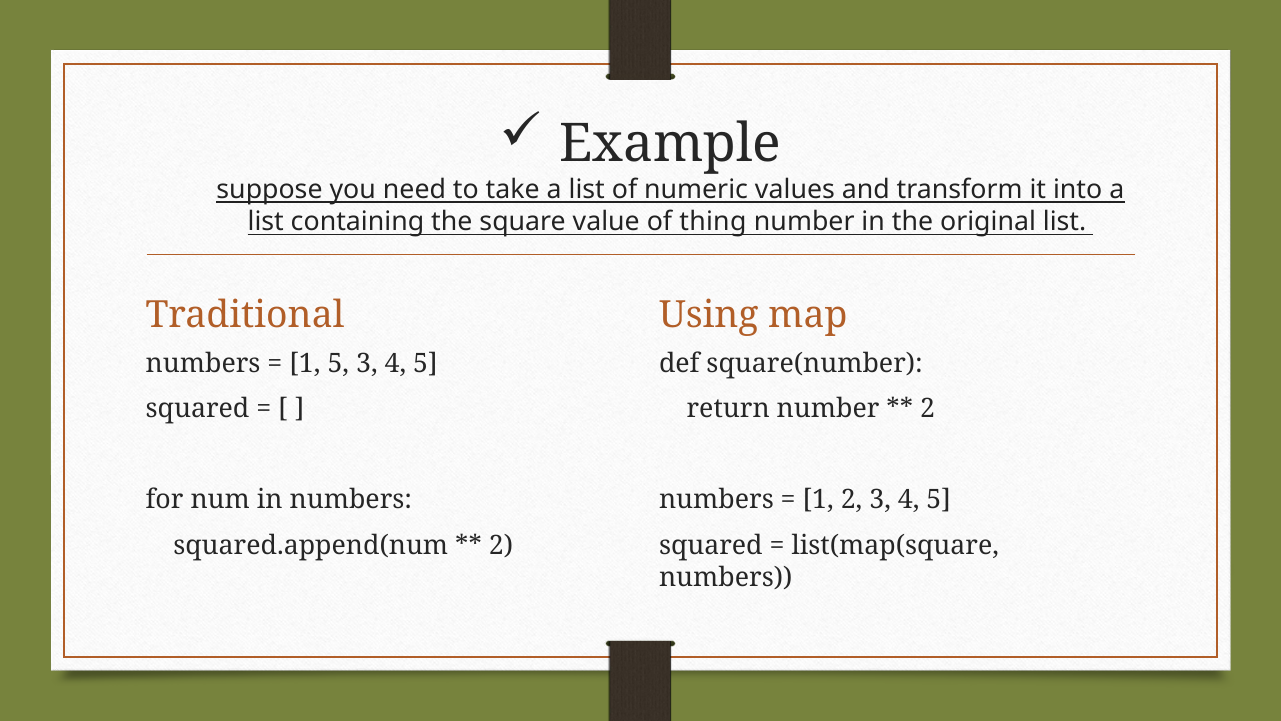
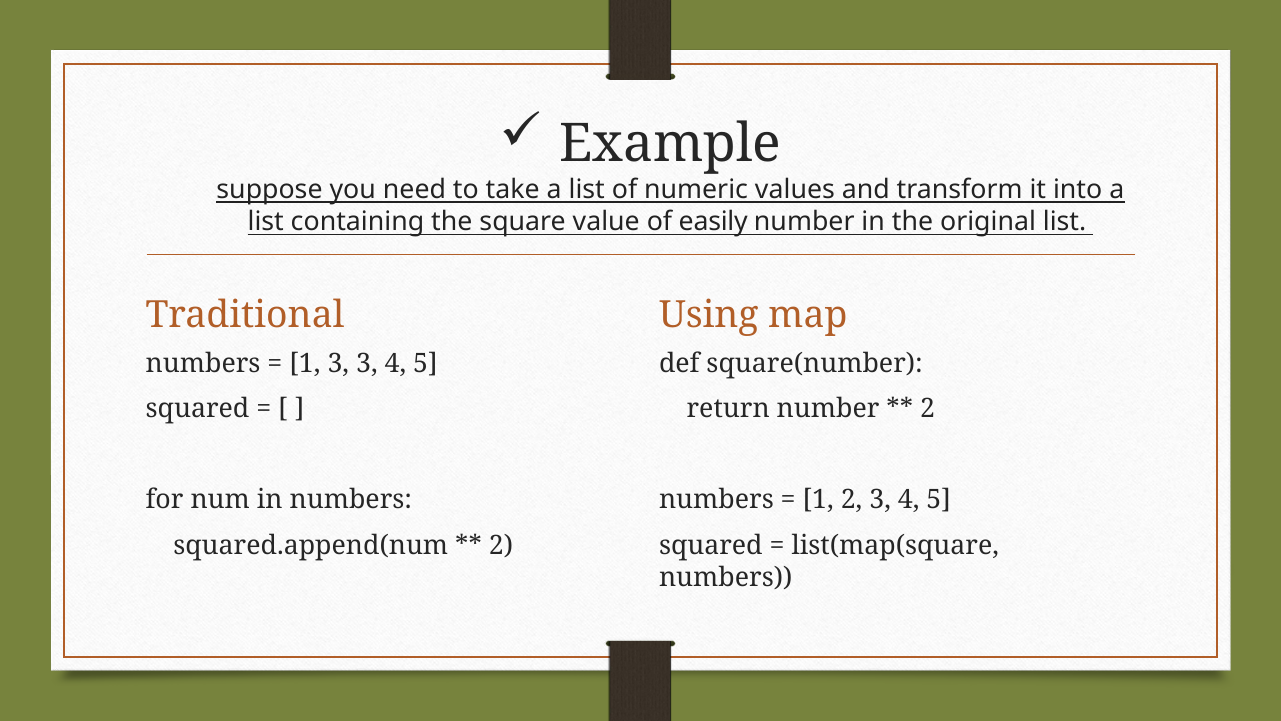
thing: thing -> easily
1 5: 5 -> 3
